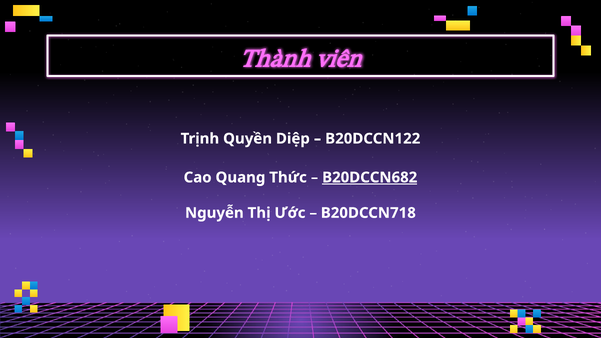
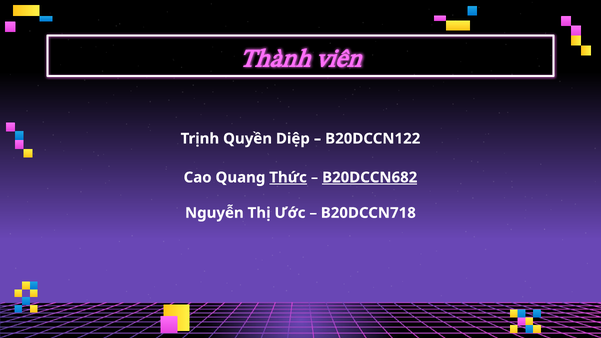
Thức underline: none -> present
